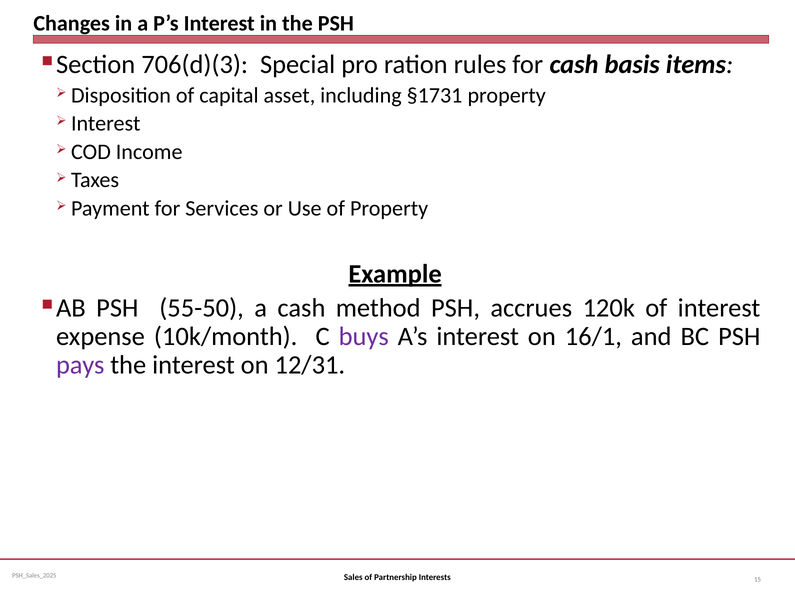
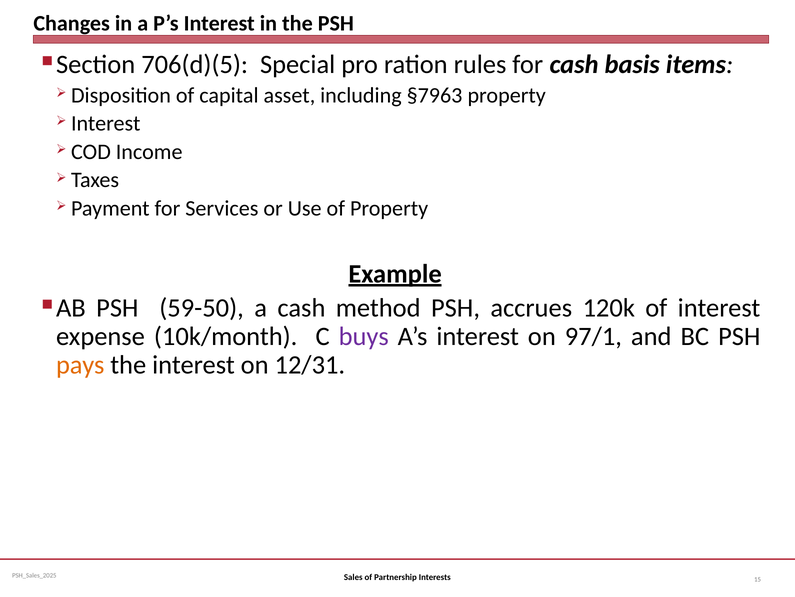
706(d)(3: 706(d)(3 -> 706(d)(5
§1731: §1731 -> §7963
55-50: 55-50 -> 59-50
16/1: 16/1 -> 97/1
pays colour: purple -> orange
